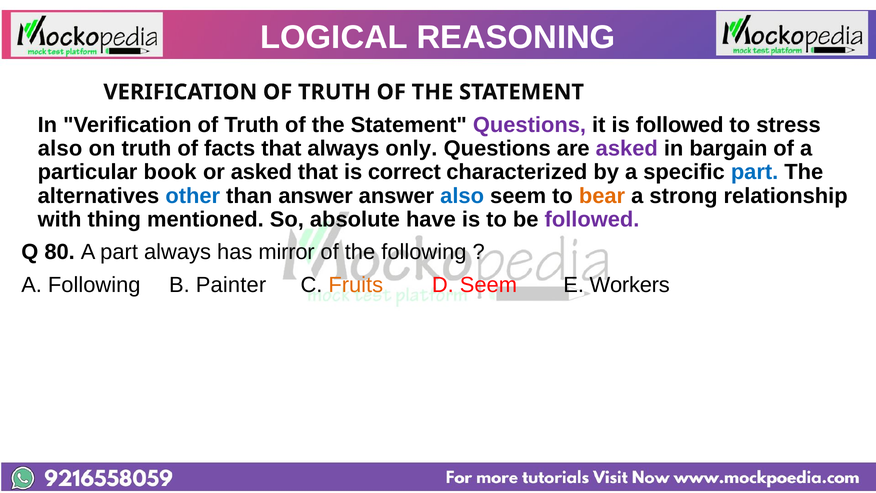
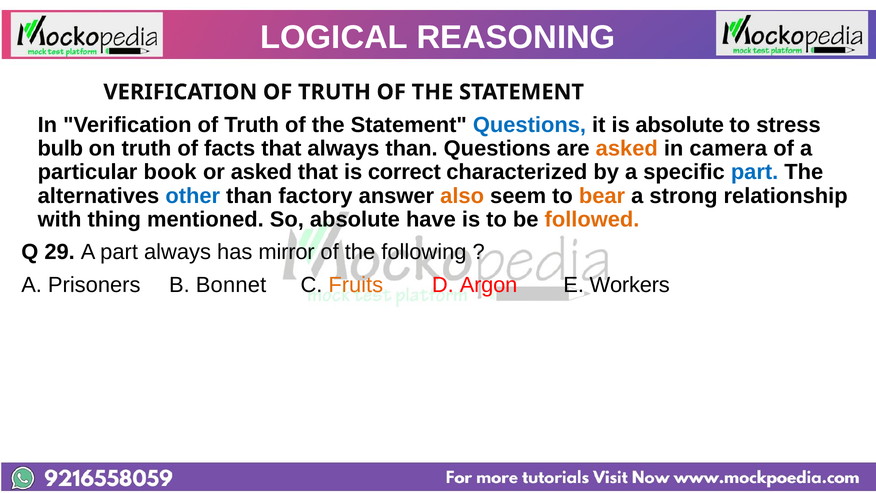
Questions at (529, 125) colour: purple -> blue
is followed: followed -> absolute
also at (60, 148): also -> bulb
always only: only -> than
asked at (627, 148) colour: purple -> orange
bargain: bargain -> camera
than answer: answer -> factory
also at (462, 196) colour: blue -> orange
followed at (592, 219) colour: purple -> orange
80: 80 -> 29
A Following: Following -> Prisoners
Painter: Painter -> Bonnet
D Seem: Seem -> Argon
